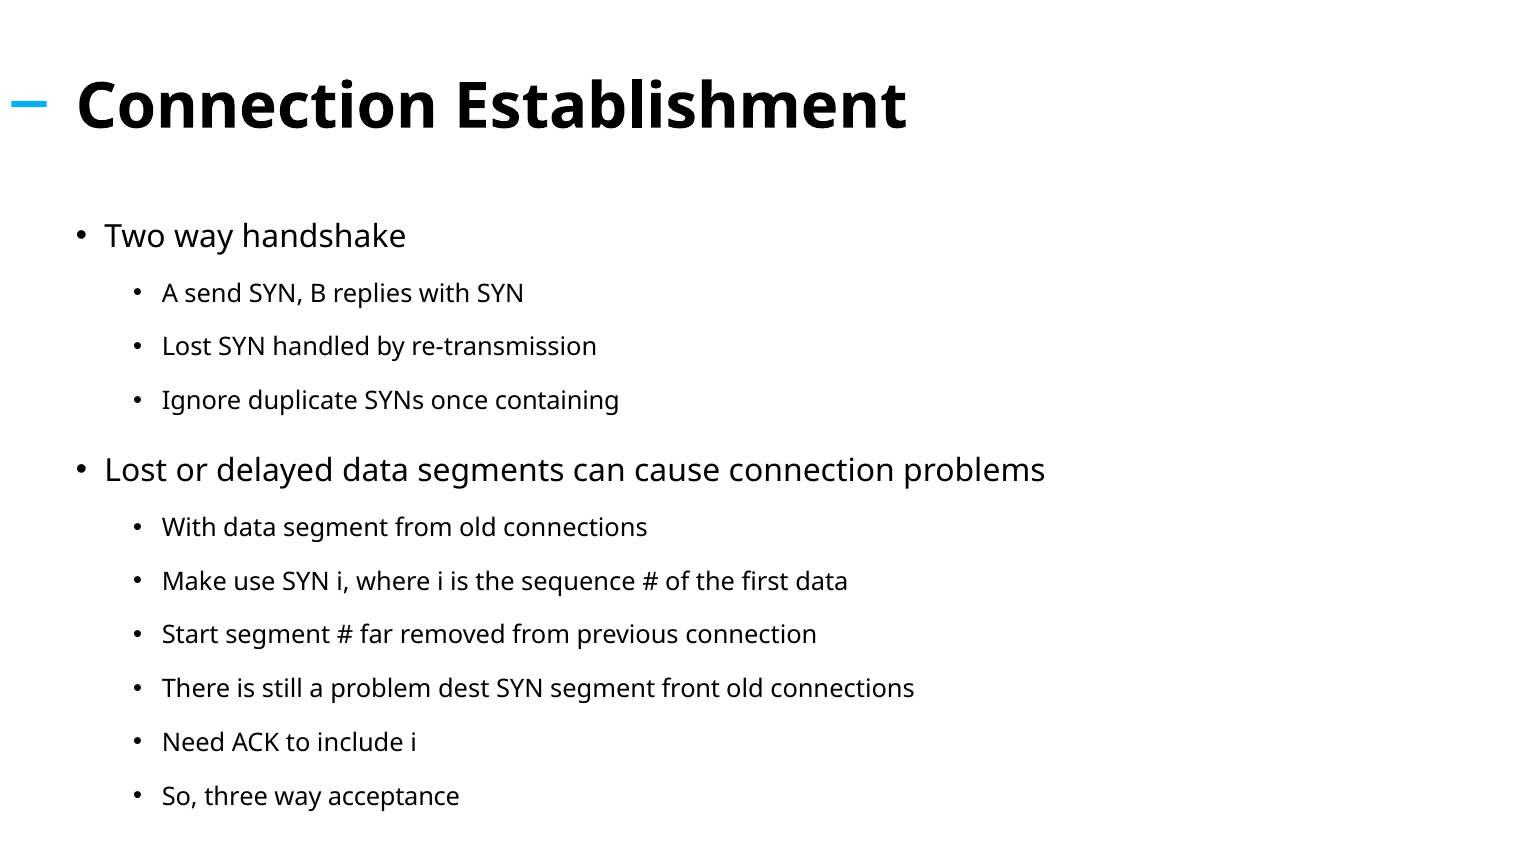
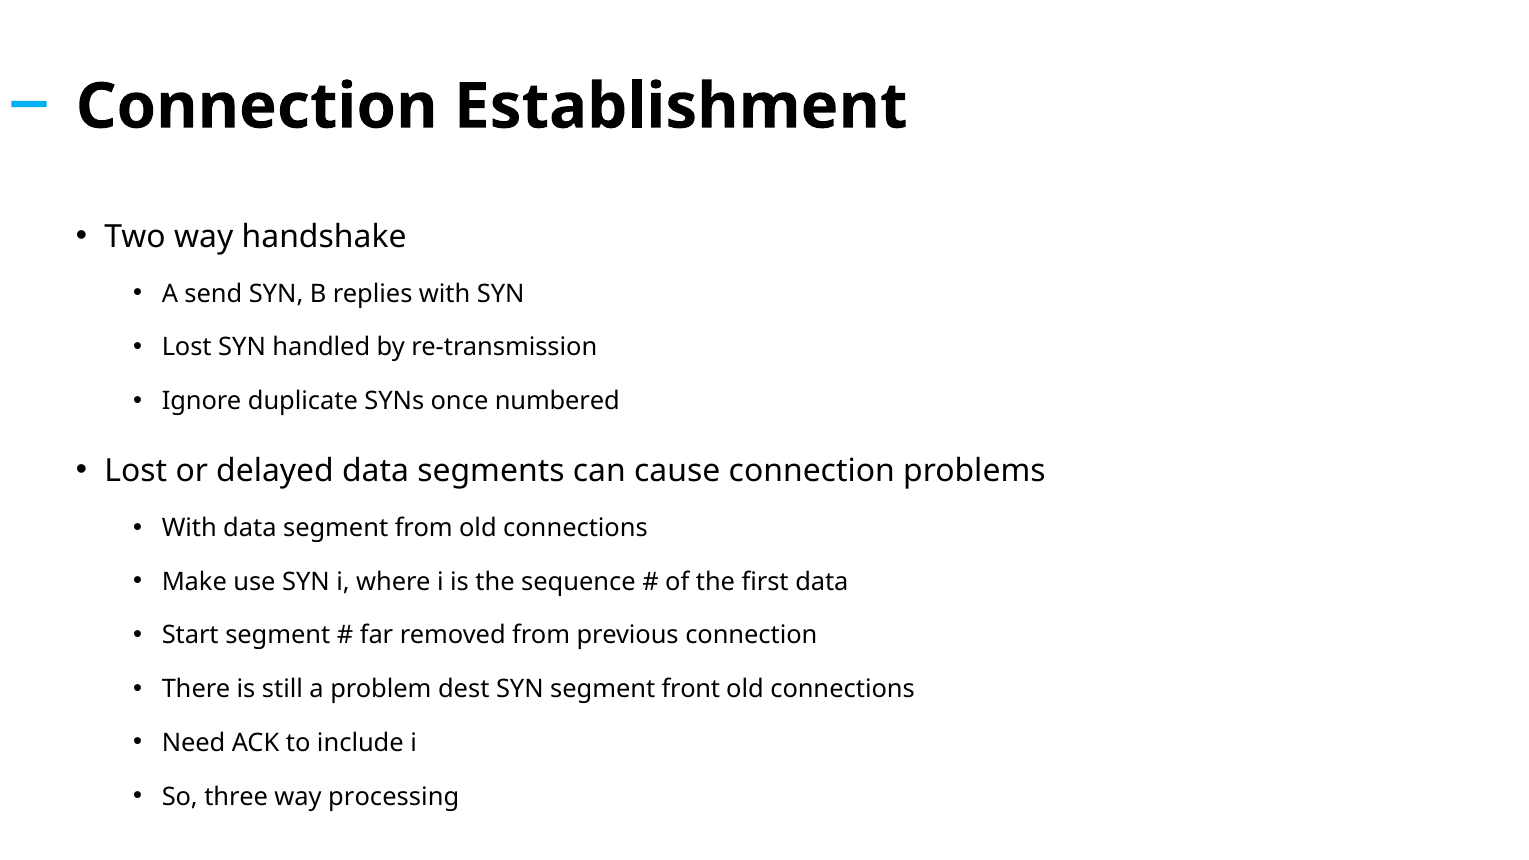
containing: containing -> numbered
acceptance: acceptance -> processing
